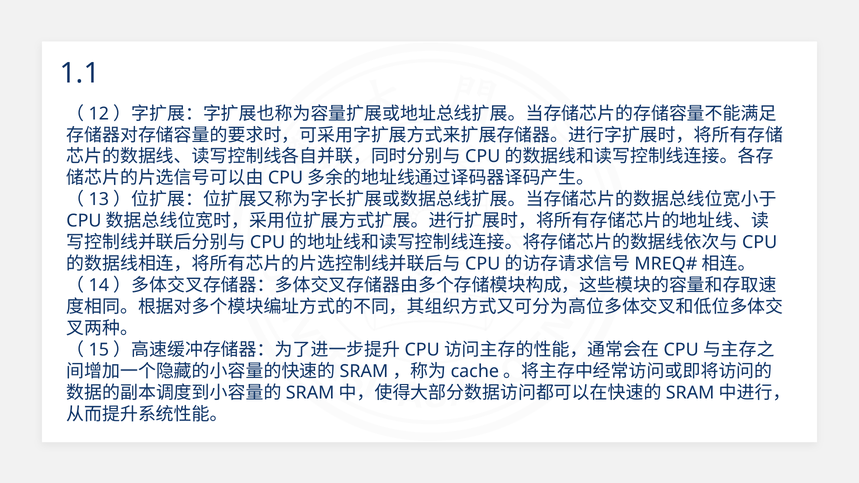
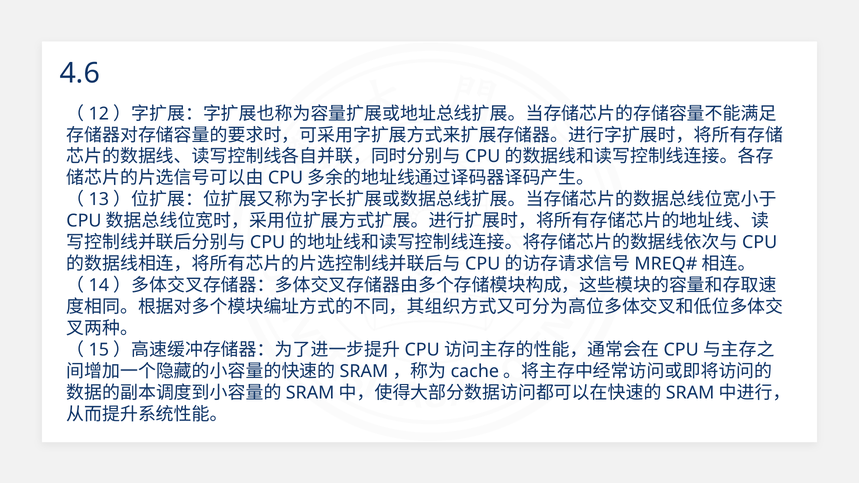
1.1: 1.1 -> 4.6
